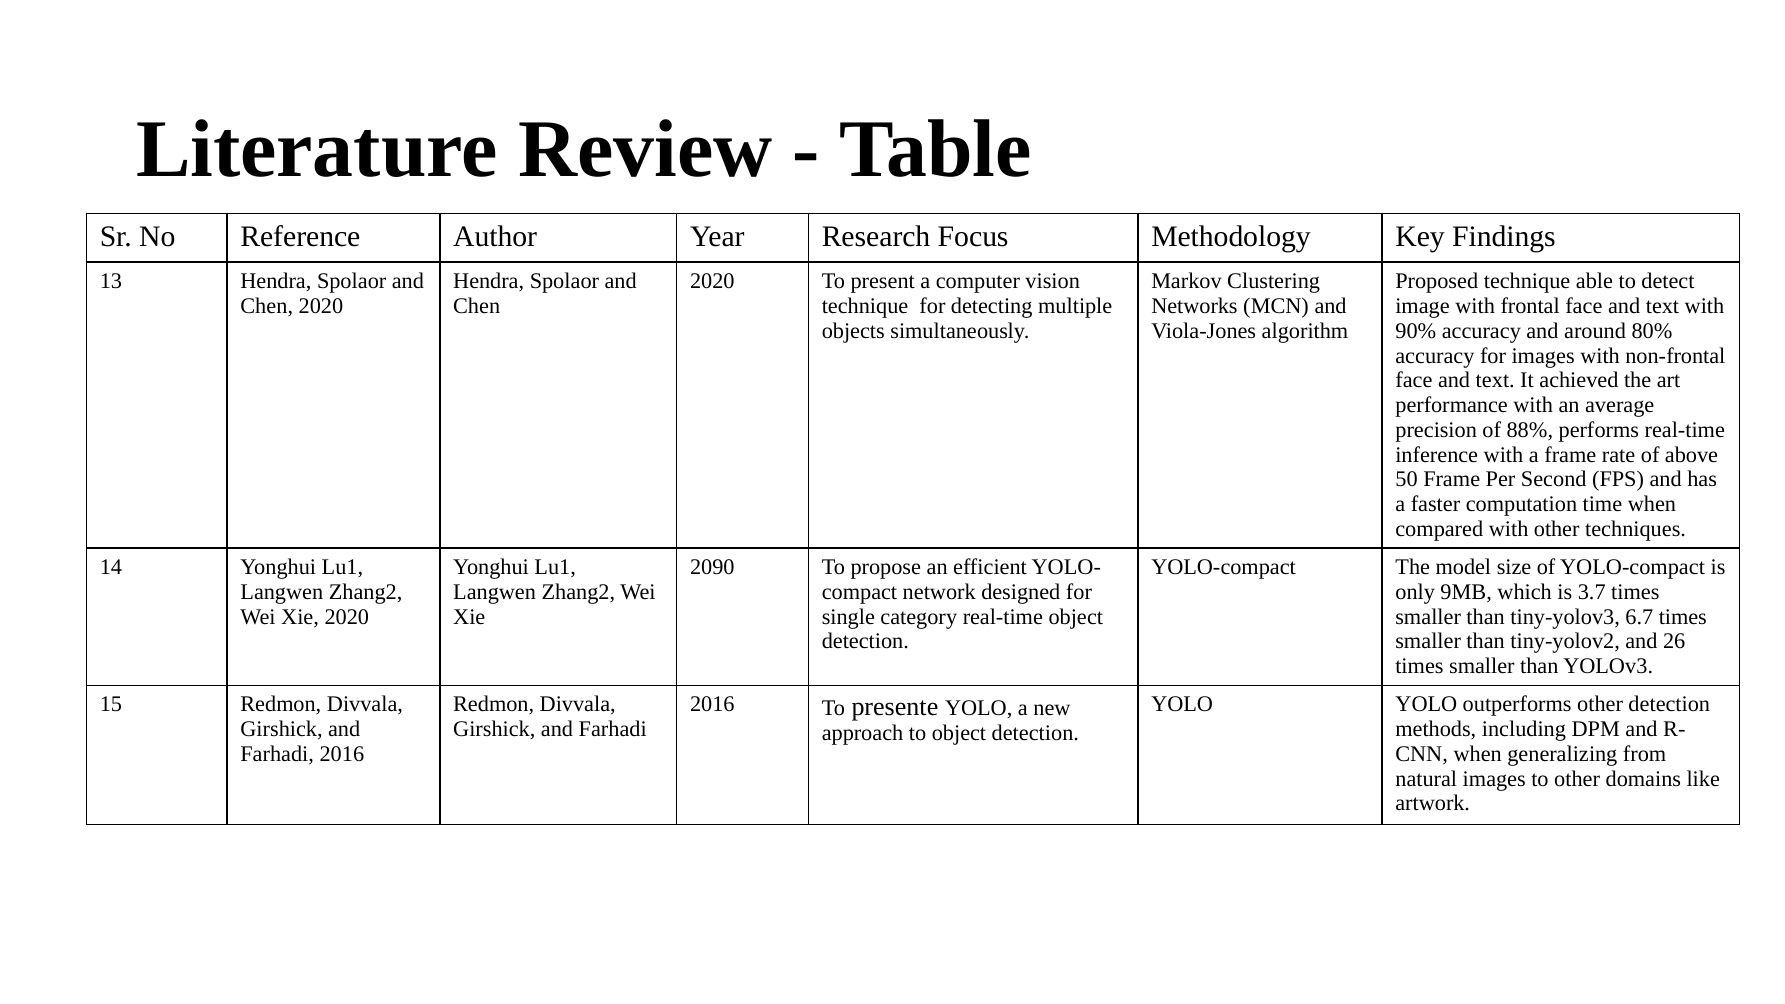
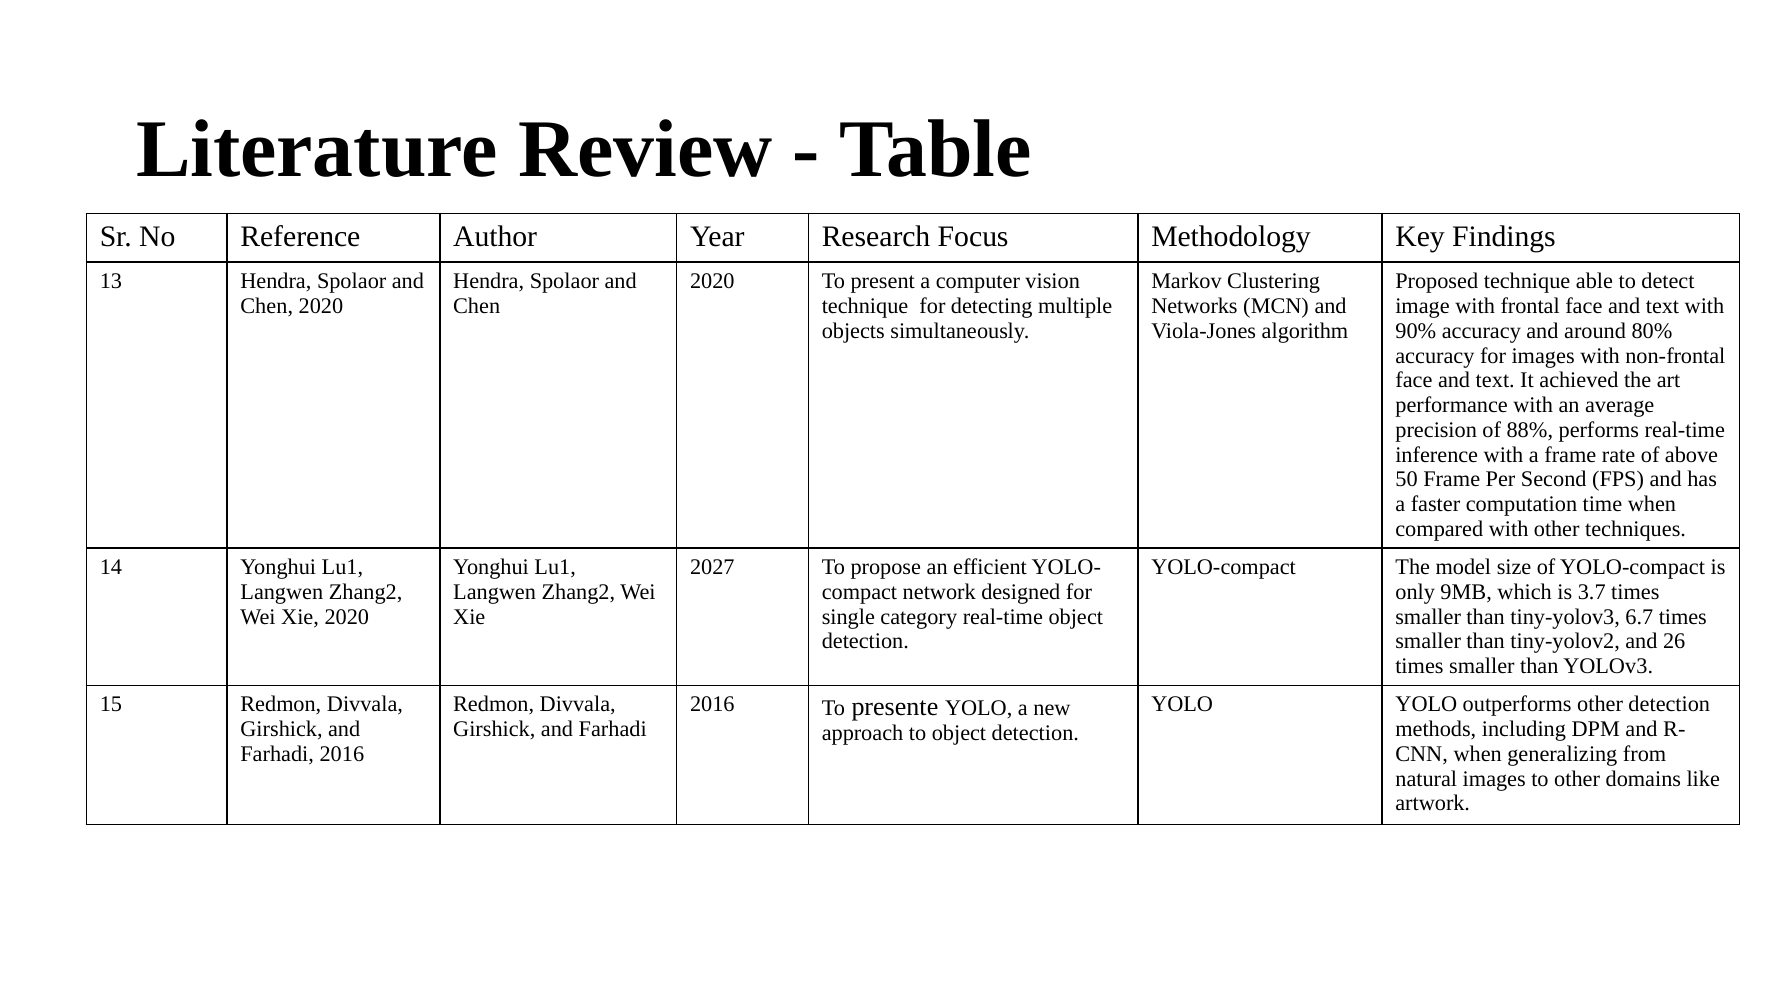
2090: 2090 -> 2027
